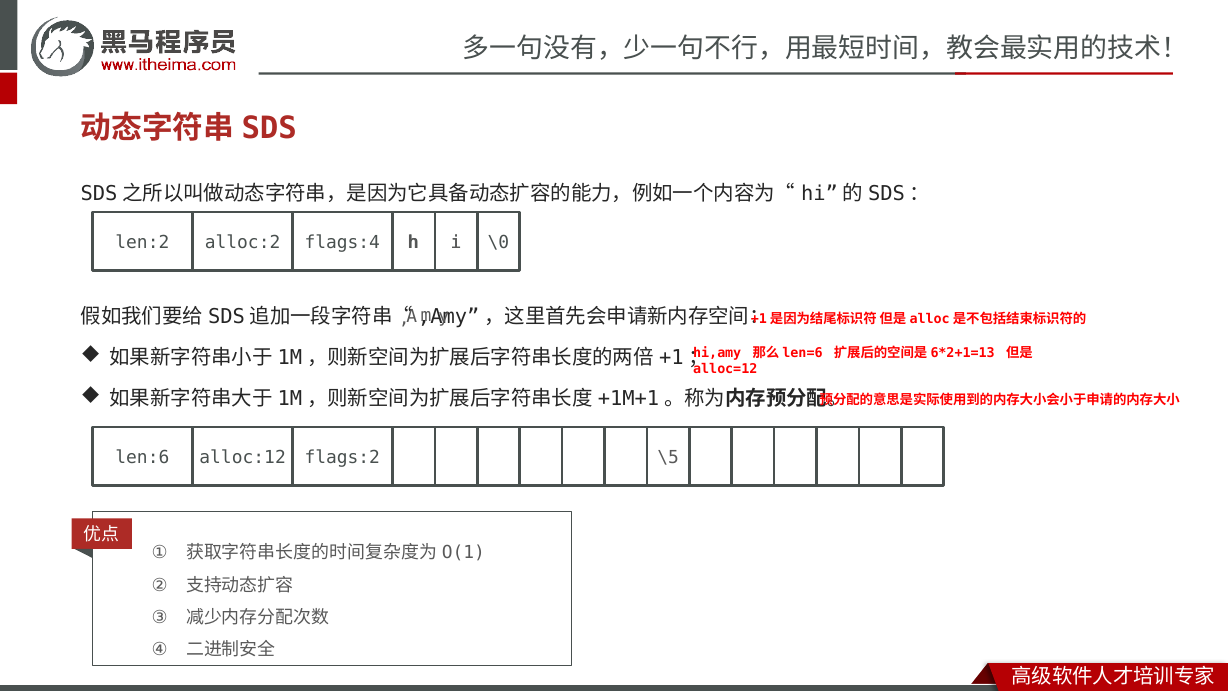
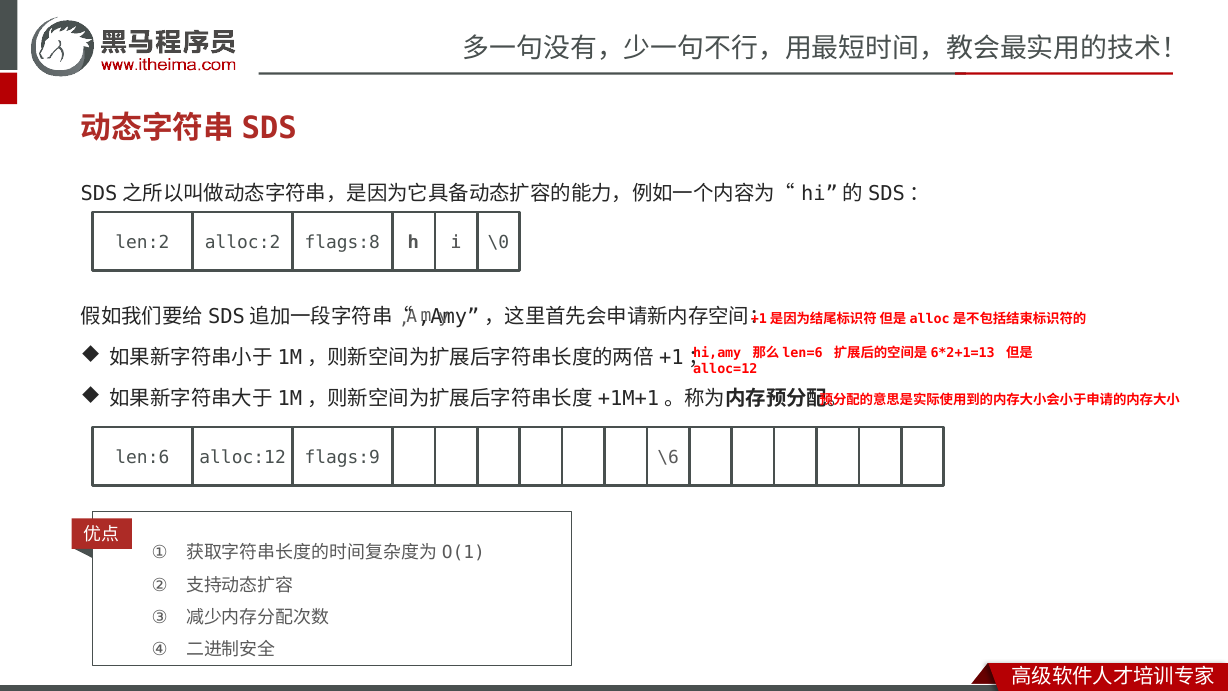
flags:4: flags:4 -> flags:8
\5: \5 -> \6
flags:2: flags:2 -> flags:9
